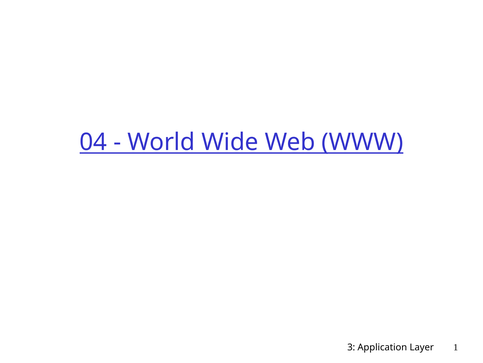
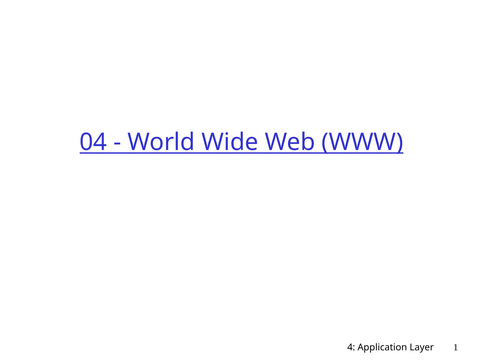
3: 3 -> 4
